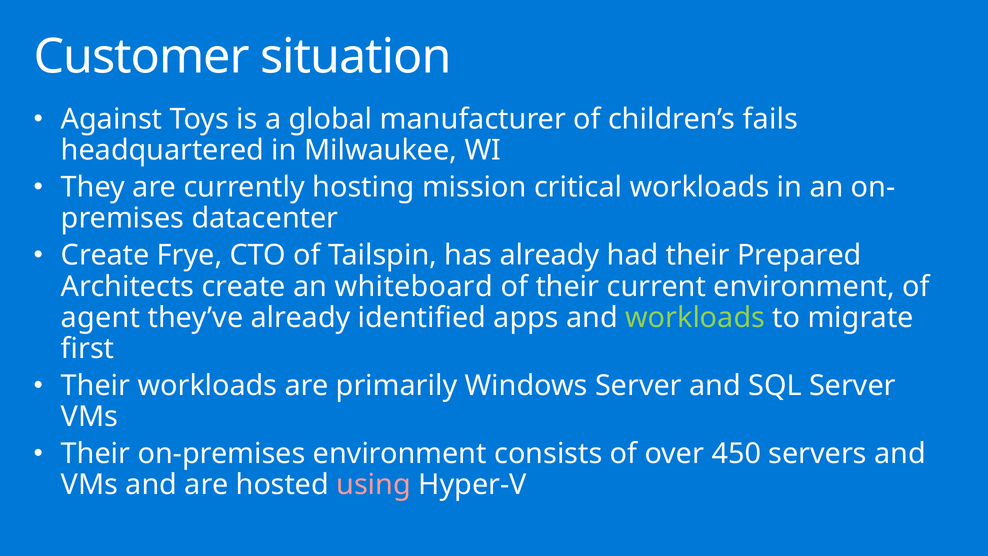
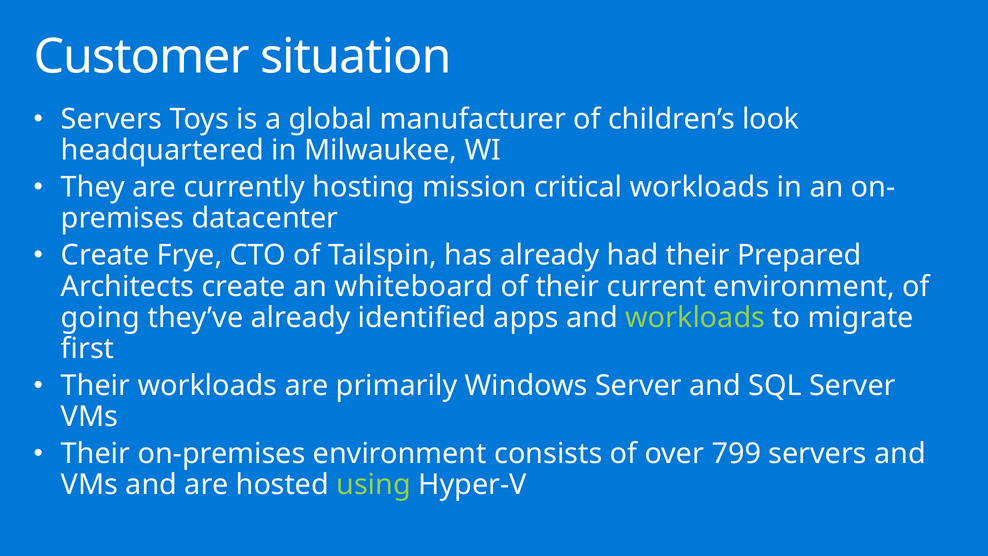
Against at (112, 119): Against -> Servers
fails: fails -> look
agent: agent -> going
450: 450 -> 799
using colour: pink -> light green
